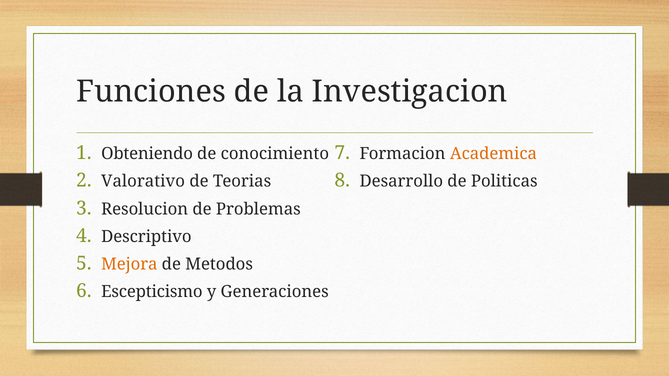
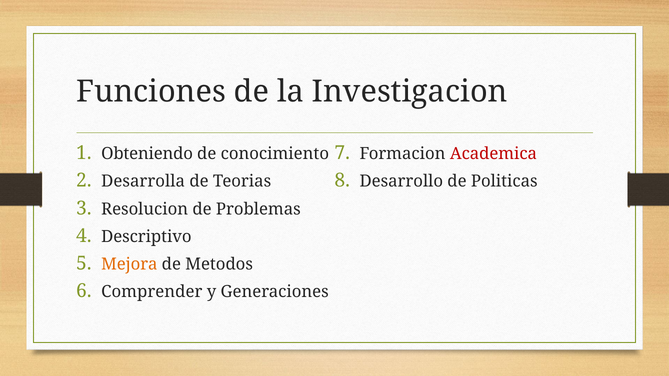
Academica colour: orange -> red
Valorativo: Valorativo -> Desarrolla
Escepticismo: Escepticismo -> Comprender
